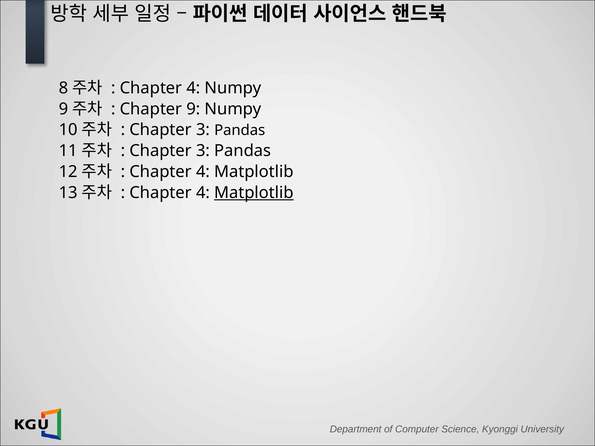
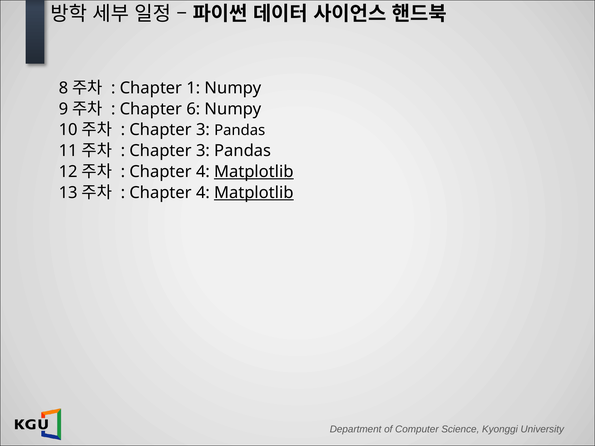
4 at (193, 88): 4 -> 1
Chapter 9: 9 -> 6
Matplotlib at (254, 172) underline: none -> present
